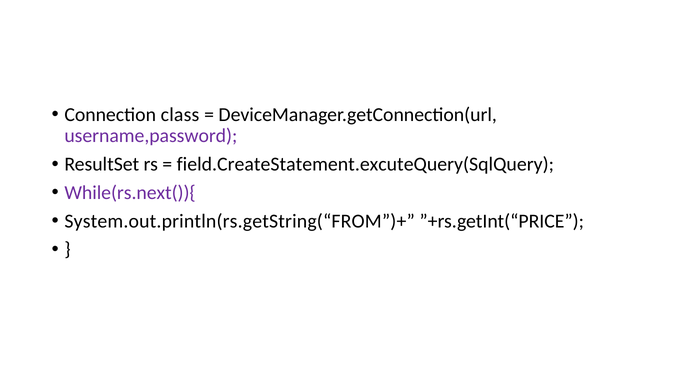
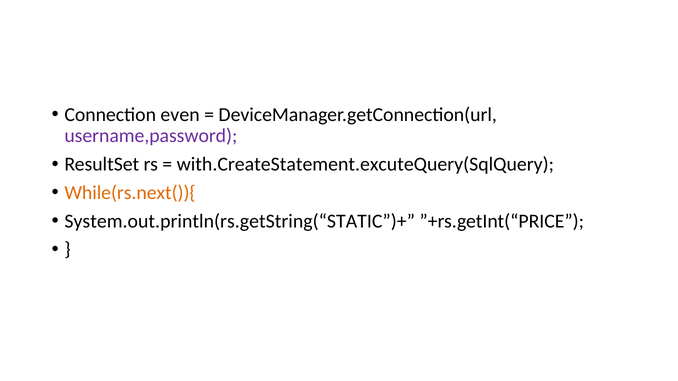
class: class -> even
field.CreateStatement.excuteQuery(SqlQuery: field.CreateStatement.excuteQuery(SqlQuery -> with.CreateStatement.excuteQuery(SqlQuery
While(rs.next()){ colour: purple -> orange
System.out.println(rs.getString(“FROM”)+: System.out.println(rs.getString(“FROM”)+ -> System.out.println(rs.getString(“STATIC”)+
